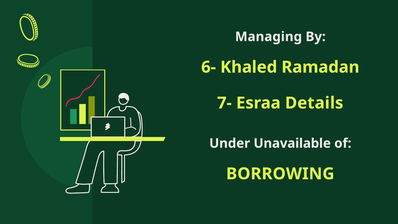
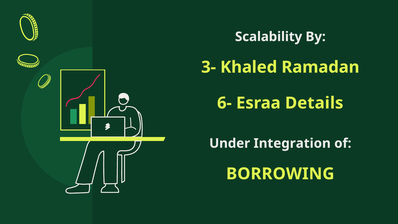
Managing: Managing -> Scalability
6-: 6- -> 3-
7-: 7- -> 6-
Unavailable: Unavailable -> Integration
